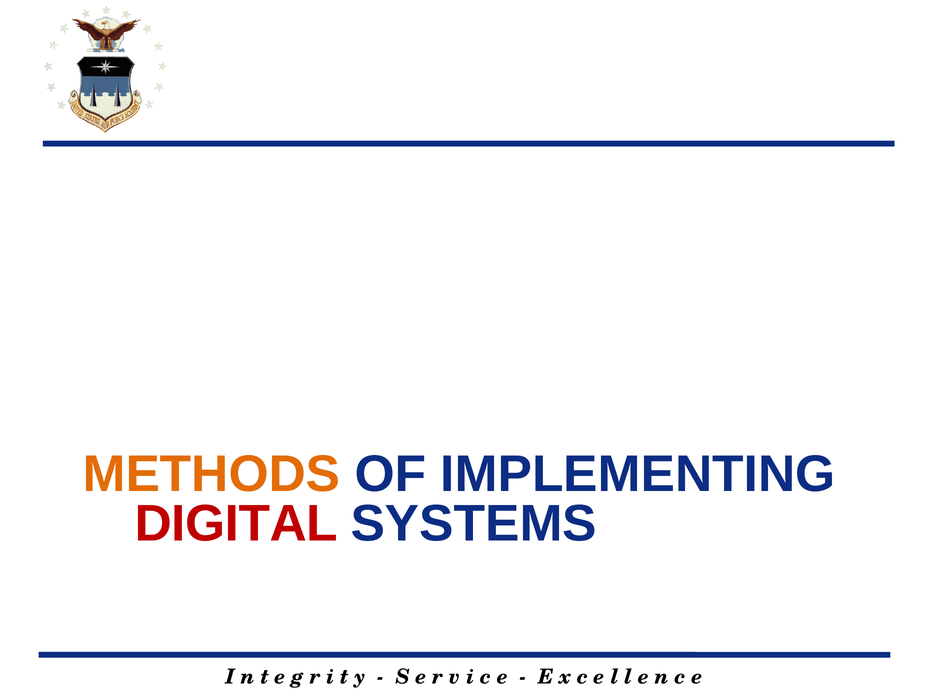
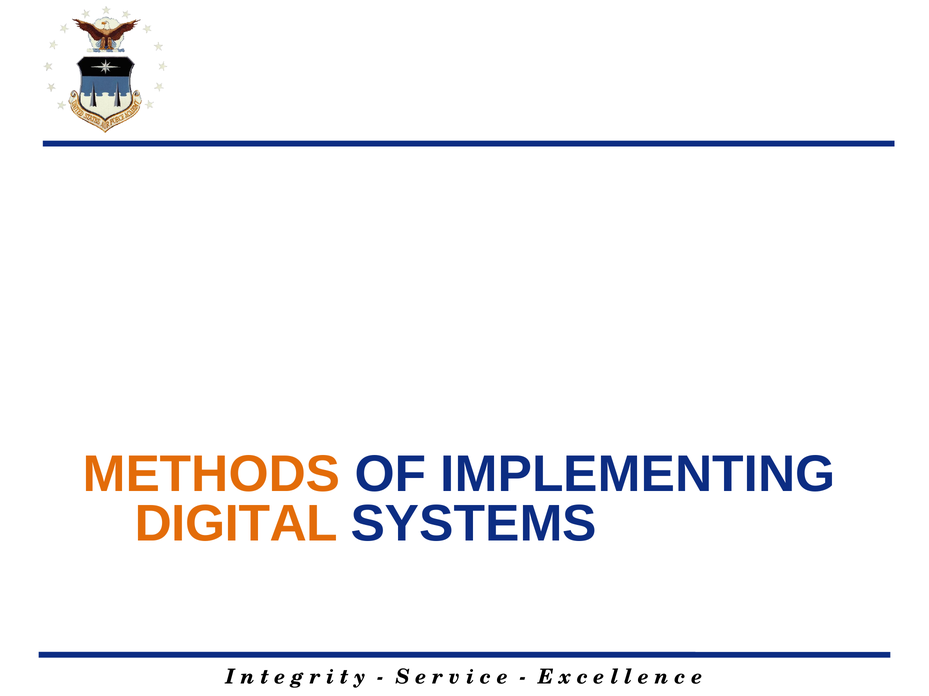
DIGITAL colour: red -> orange
